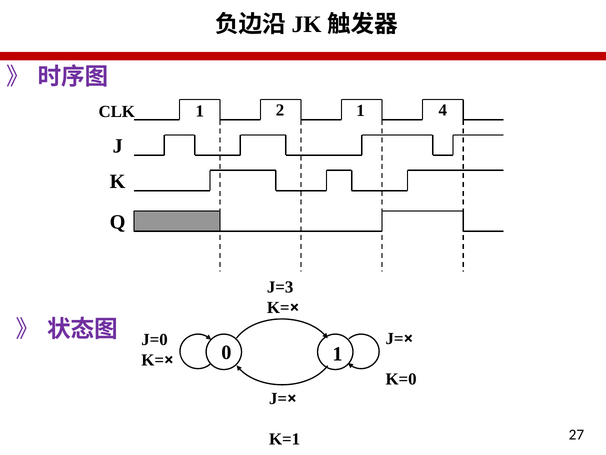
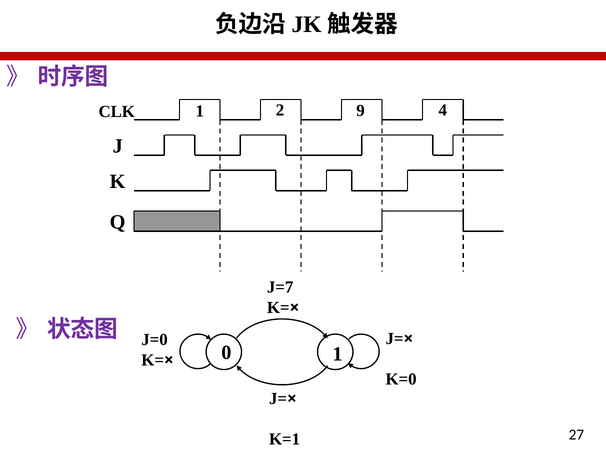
2 1: 1 -> 9
J=3: J=3 -> J=7
